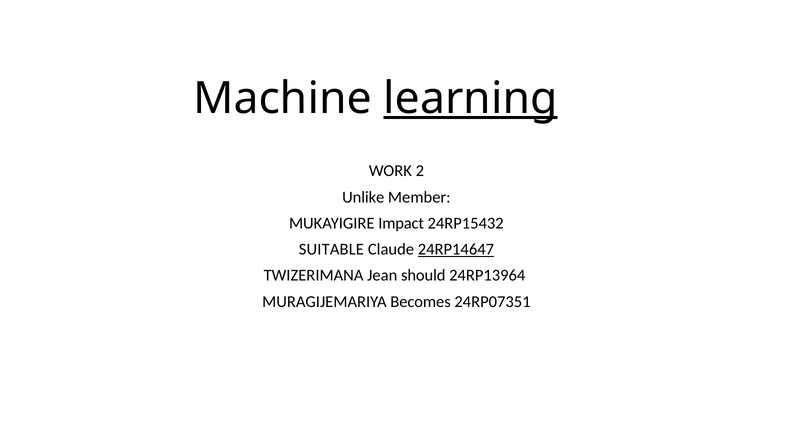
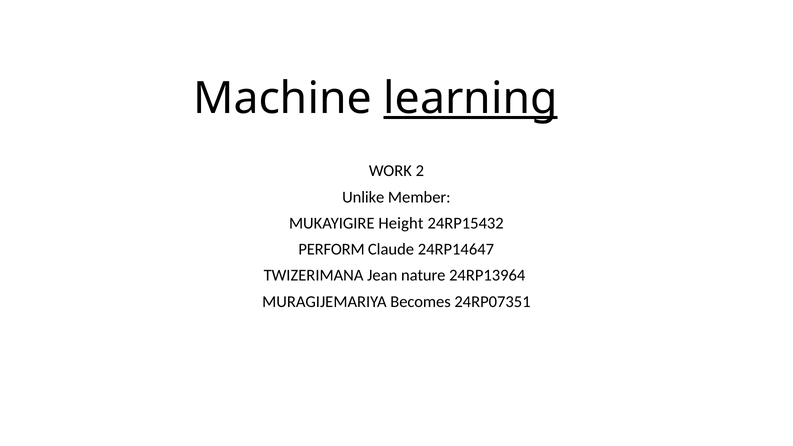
Impact: Impact -> Height
SUITABLE: SUITABLE -> PERFORM
24RP14647 underline: present -> none
should: should -> nature
